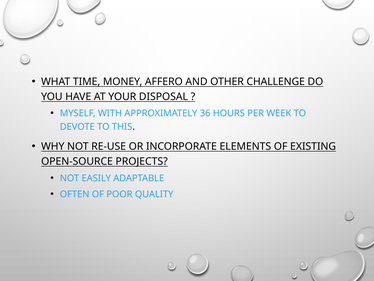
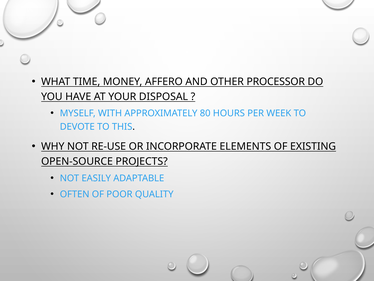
CHALLENGE: CHALLENGE -> PROCESSOR
36: 36 -> 80
